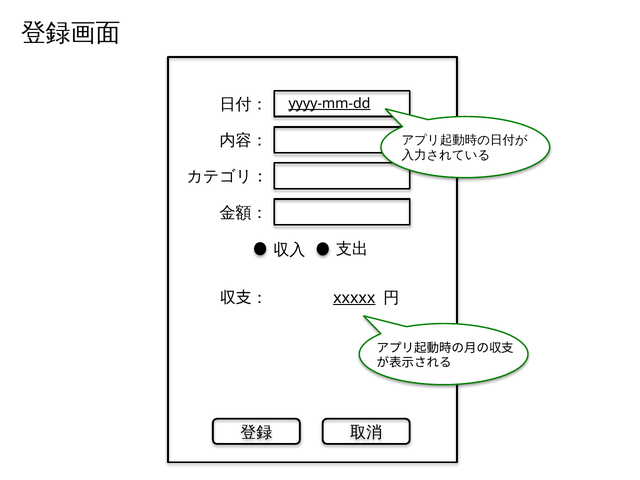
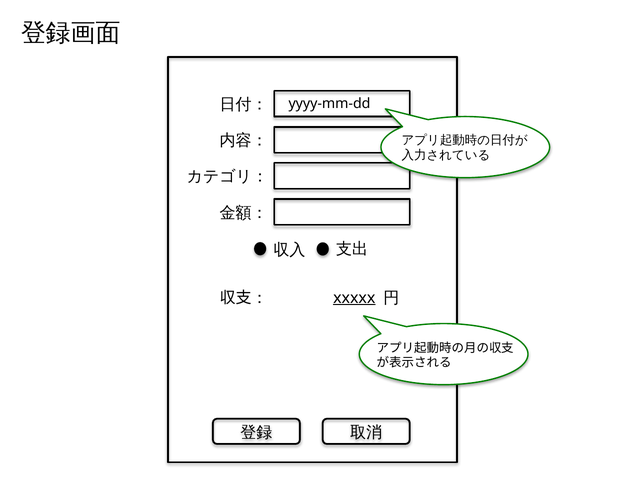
yyyy-mm-dd underline: present -> none
